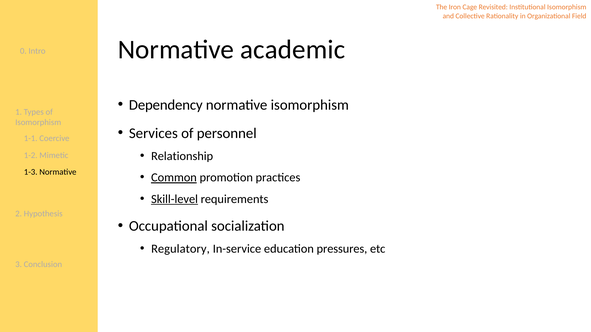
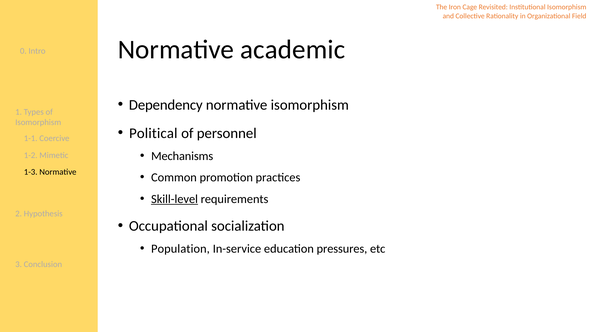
Services: Services -> Political
Relationship: Relationship -> Mechanisms
Common underline: present -> none
Regulatory: Regulatory -> Population
